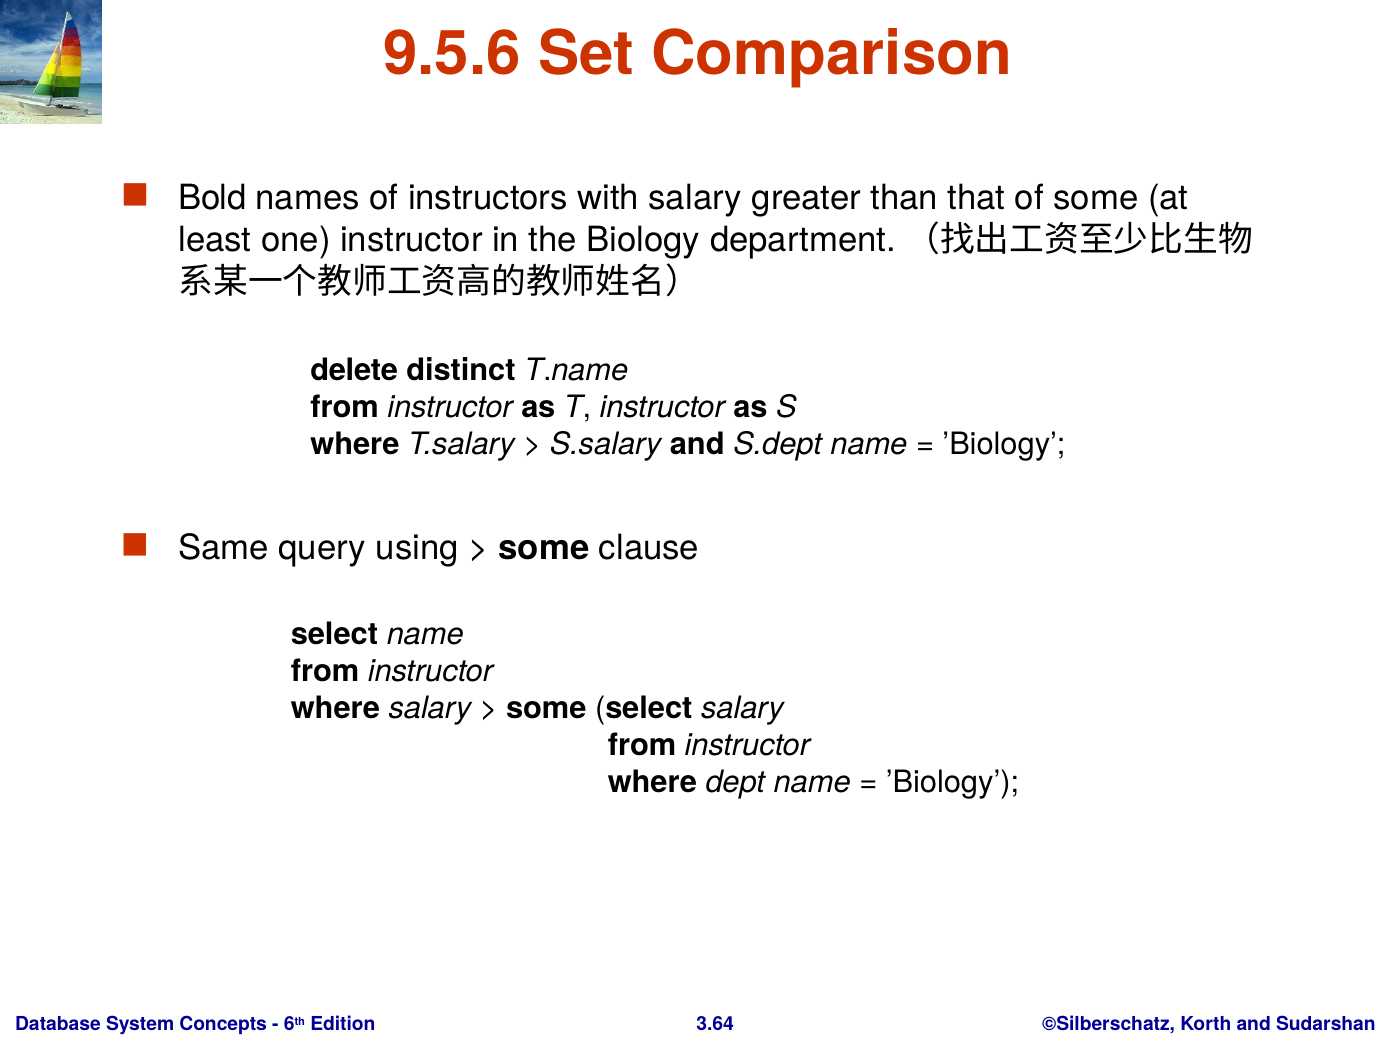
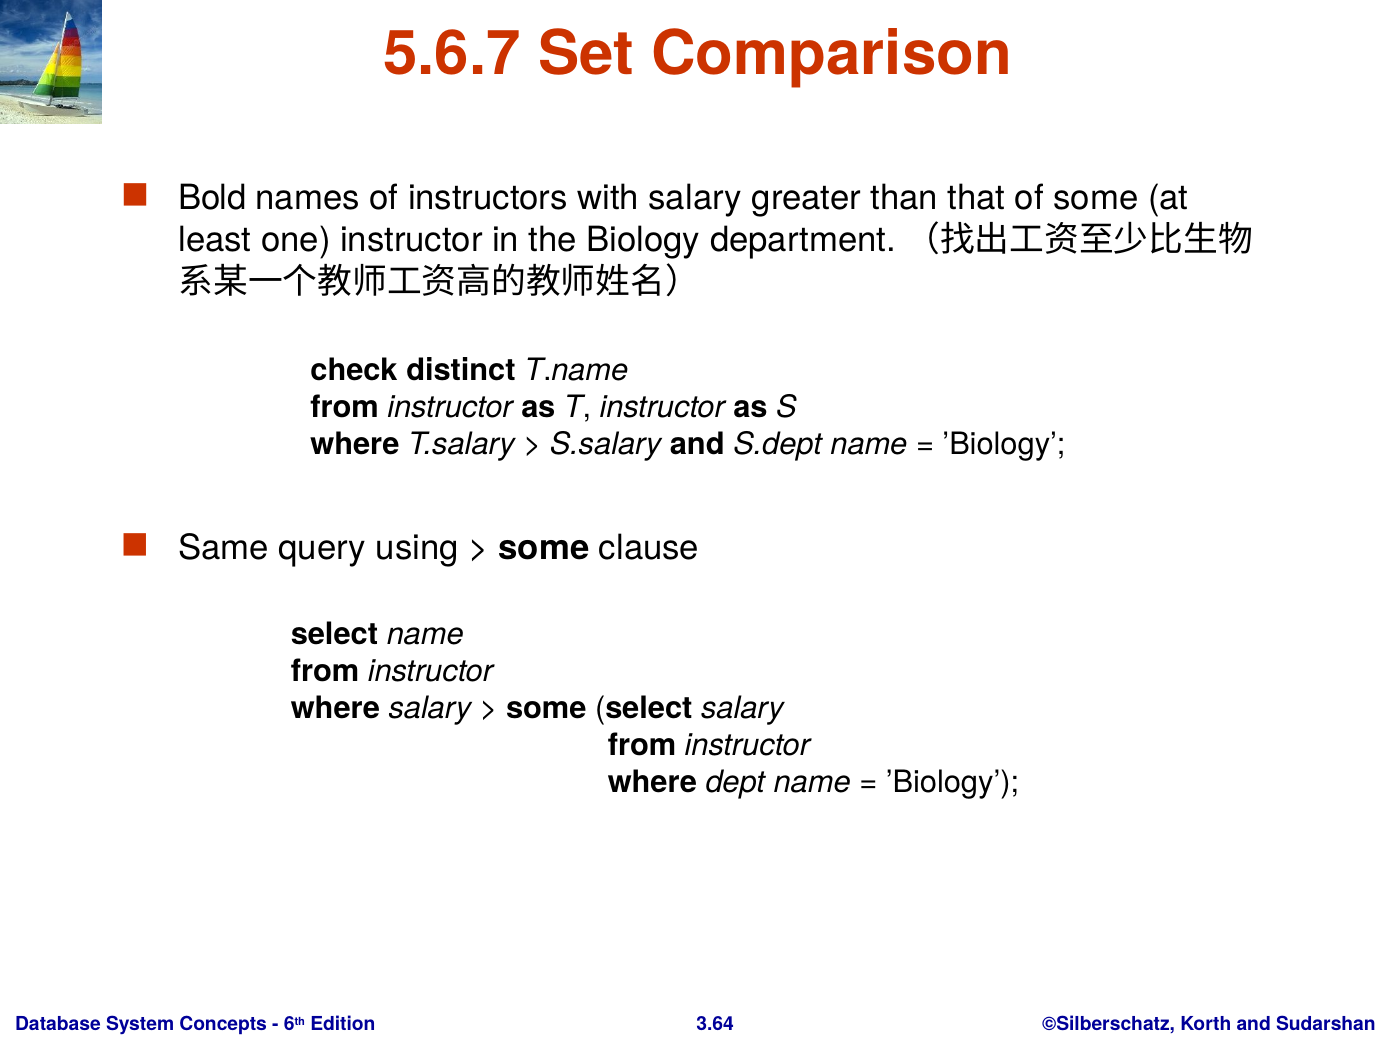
9.5.6: 9.5.6 -> 5.6.7
delete: delete -> check
